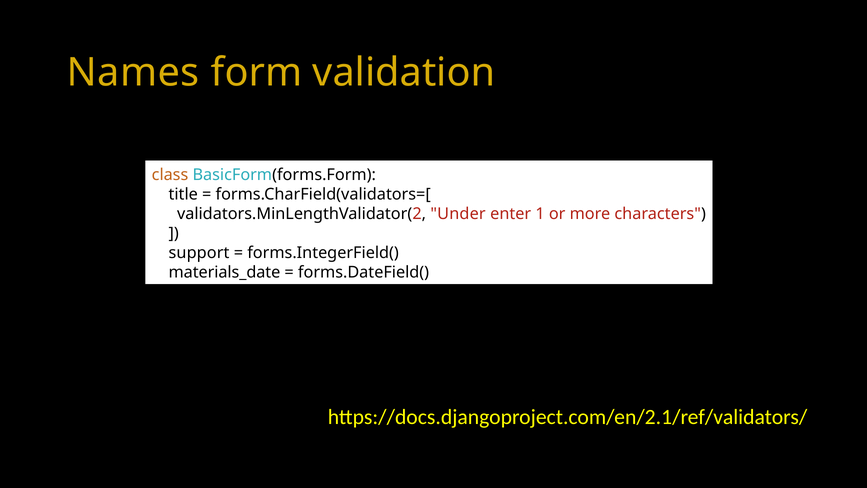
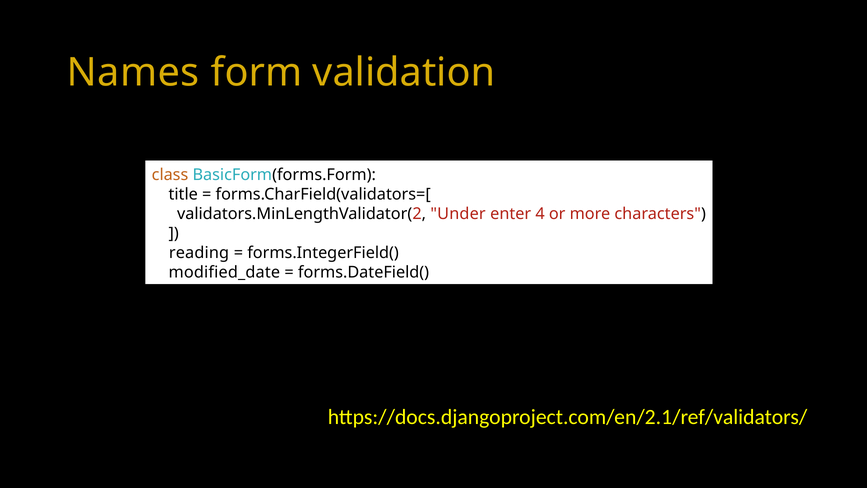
1: 1 -> 4
support: support -> reading
materials_date: materials_date -> modified_date
